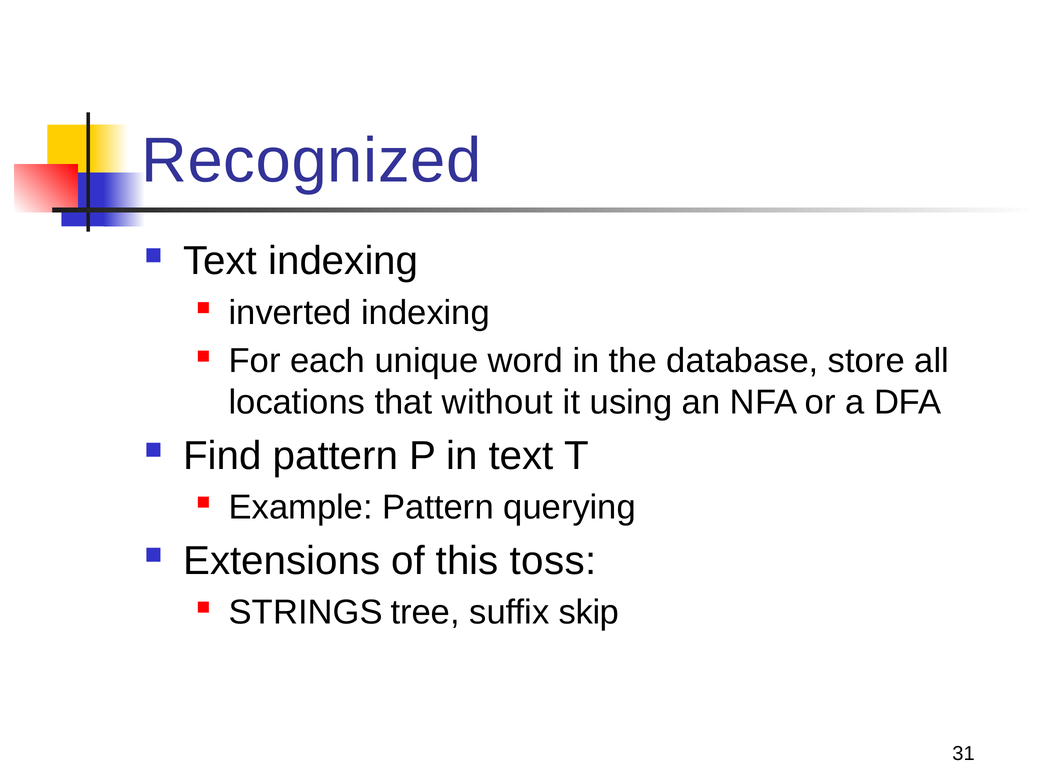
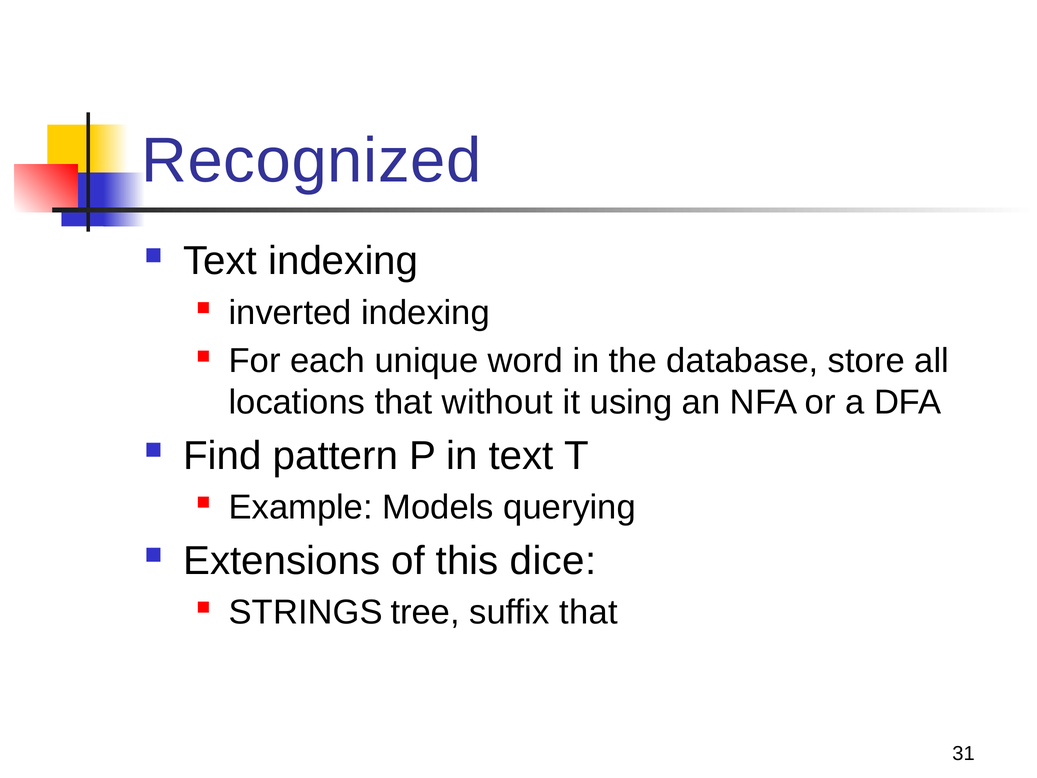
Example Pattern: Pattern -> Models
toss: toss -> dice
suffix skip: skip -> that
